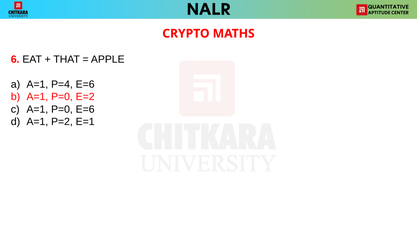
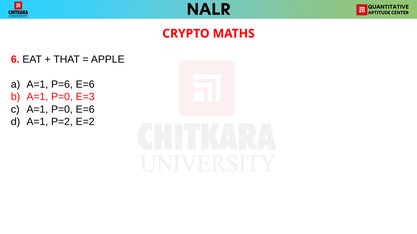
P=4: P=4 -> P=6
E=2: E=2 -> E=3
E=1: E=1 -> E=2
